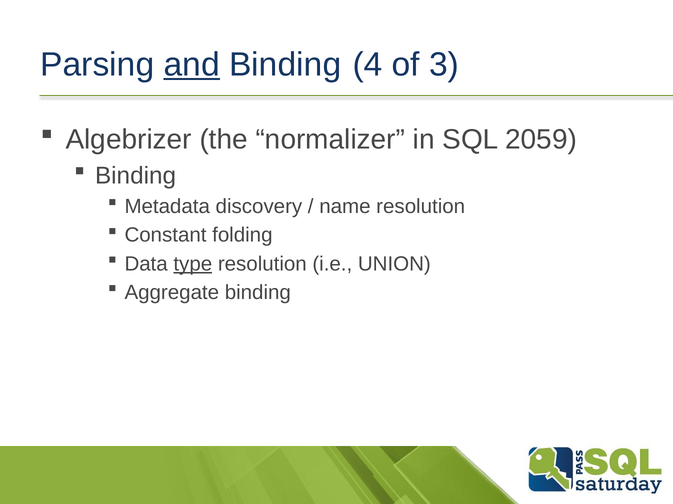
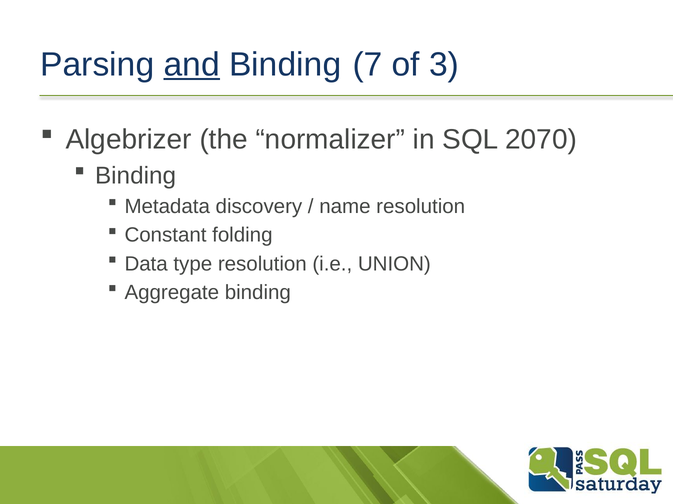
4: 4 -> 7
2059: 2059 -> 2070
type underline: present -> none
